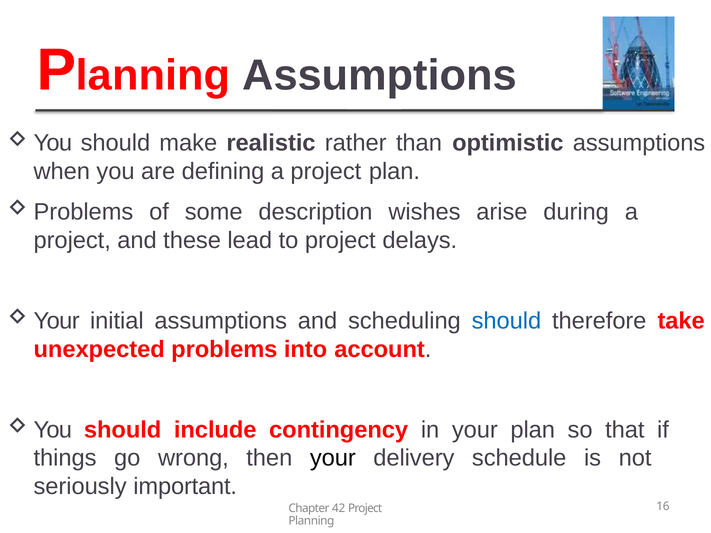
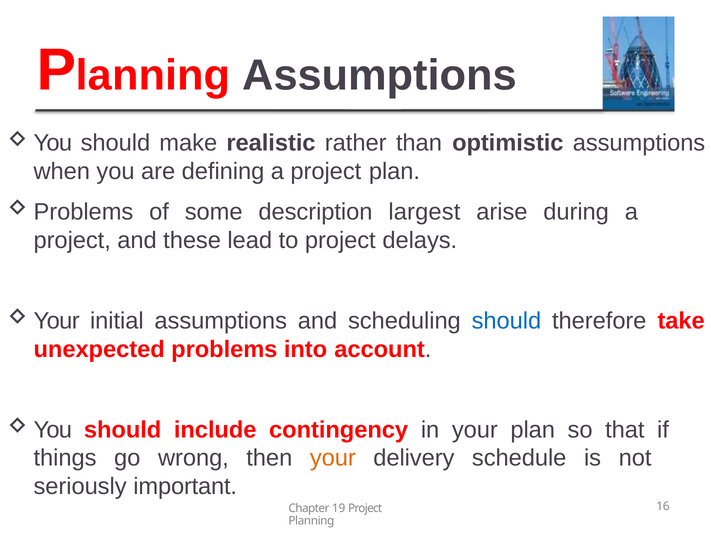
wishes: wishes -> largest
your at (333, 458) colour: black -> orange
42: 42 -> 19
